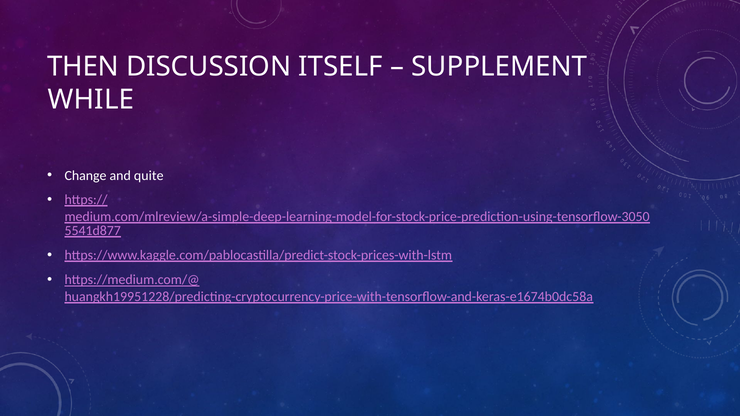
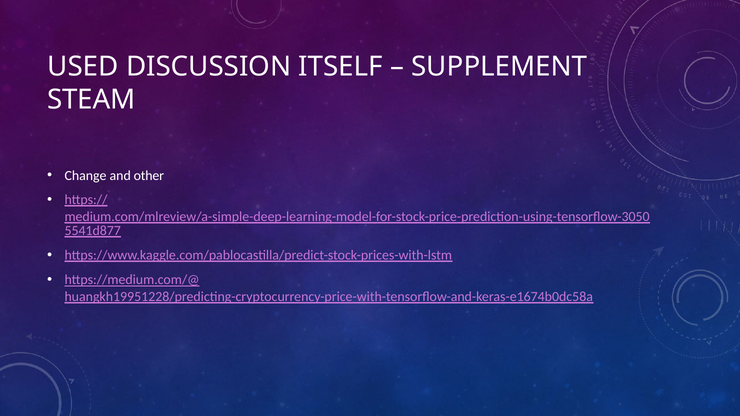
THEN: THEN -> USED
WHILE: WHILE -> STEAM
quite: quite -> other
